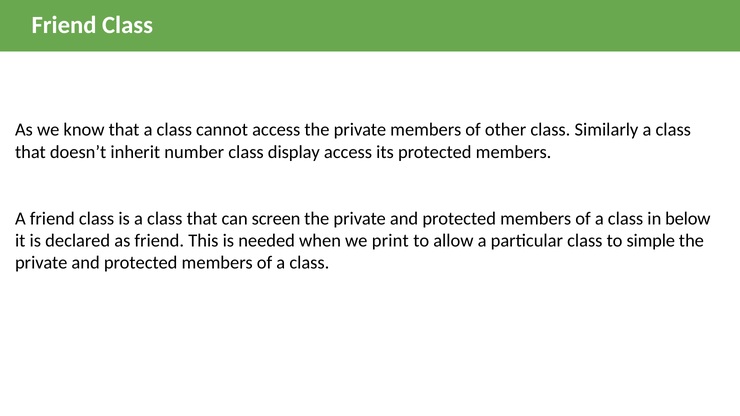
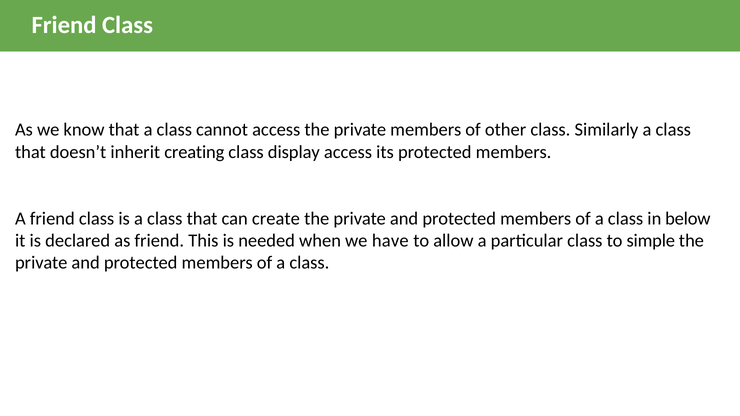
number: number -> creating
screen: screen -> create
print: print -> have
